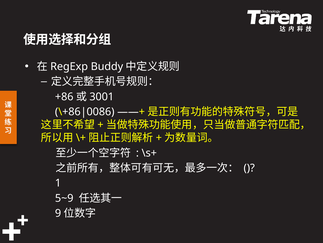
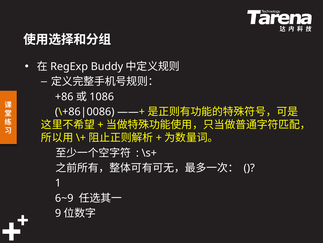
3001: 3001 -> 1086
5~9: 5~9 -> 6~9
